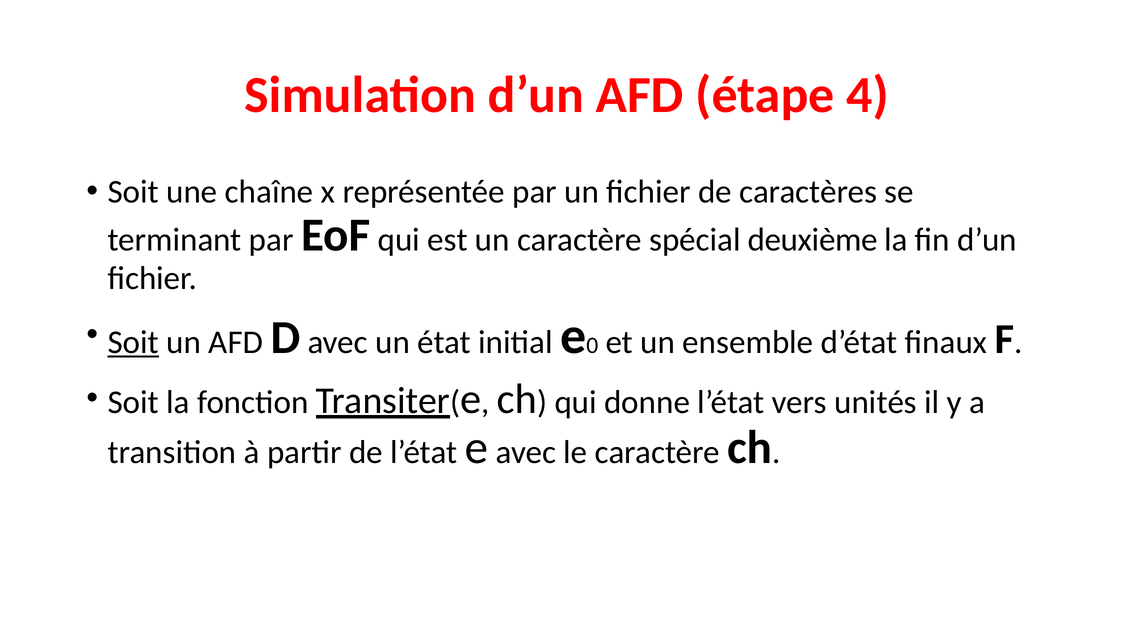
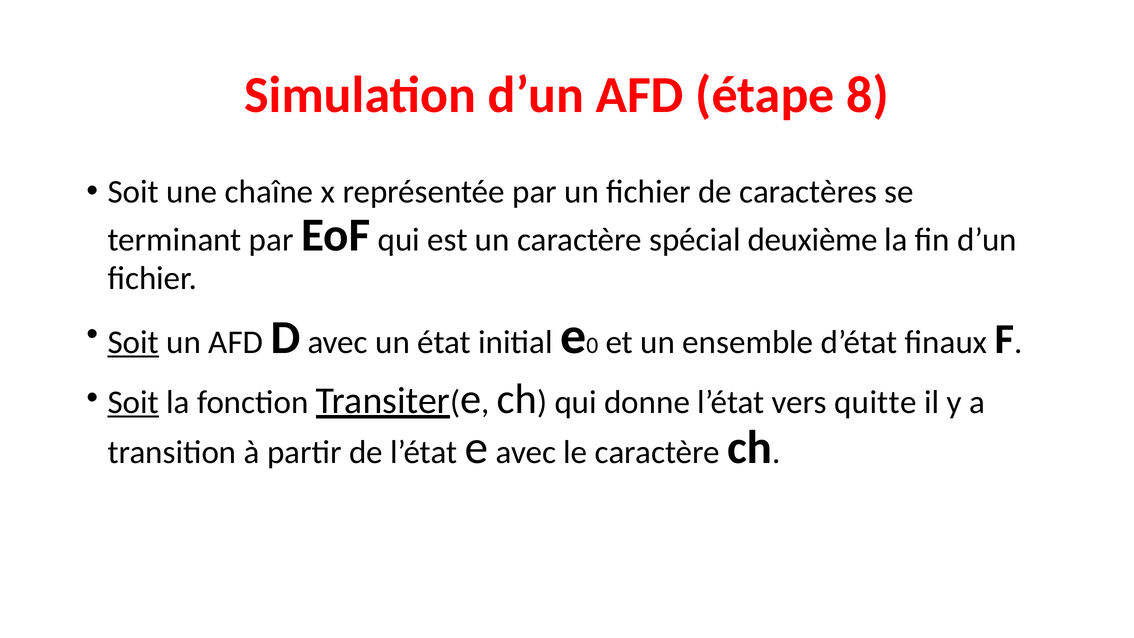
4: 4 -> 8
Soit at (133, 402) underline: none -> present
unités: unités -> quitte
